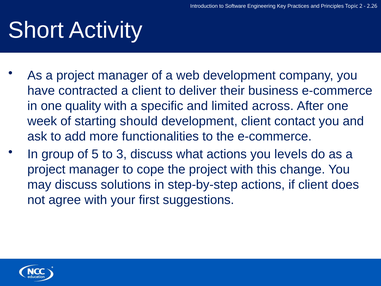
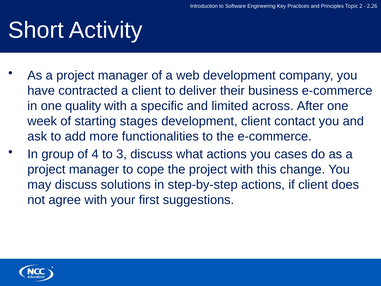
should: should -> stages
5: 5 -> 4
levels: levels -> cases
